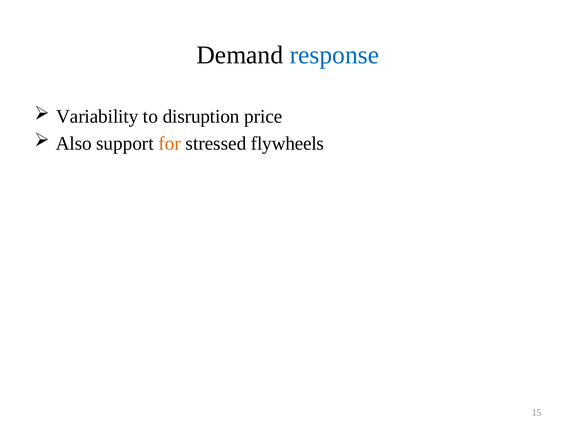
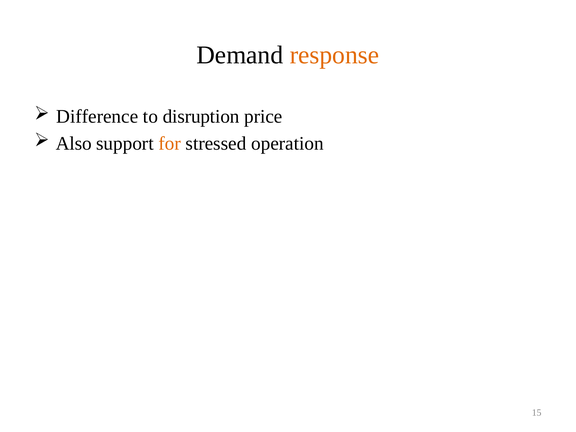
response colour: blue -> orange
Variability: Variability -> Difference
flywheels: flywheels -> operation
